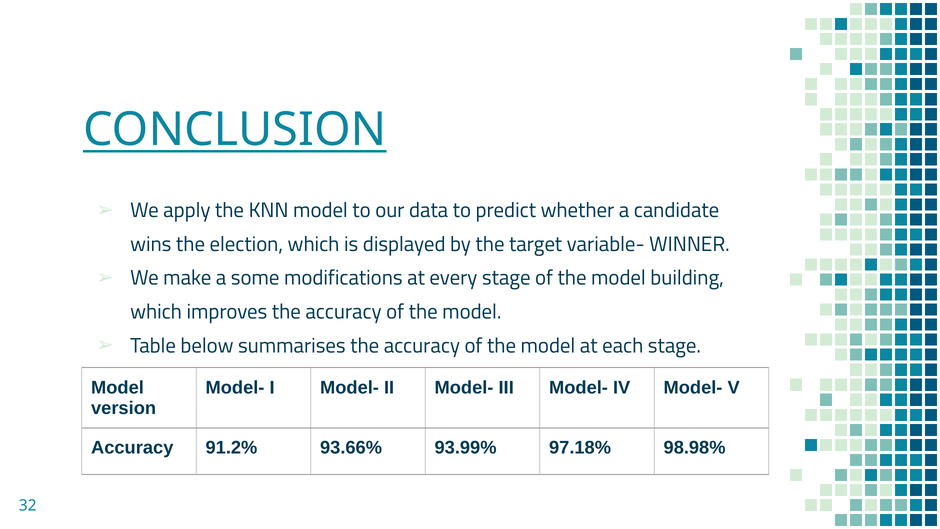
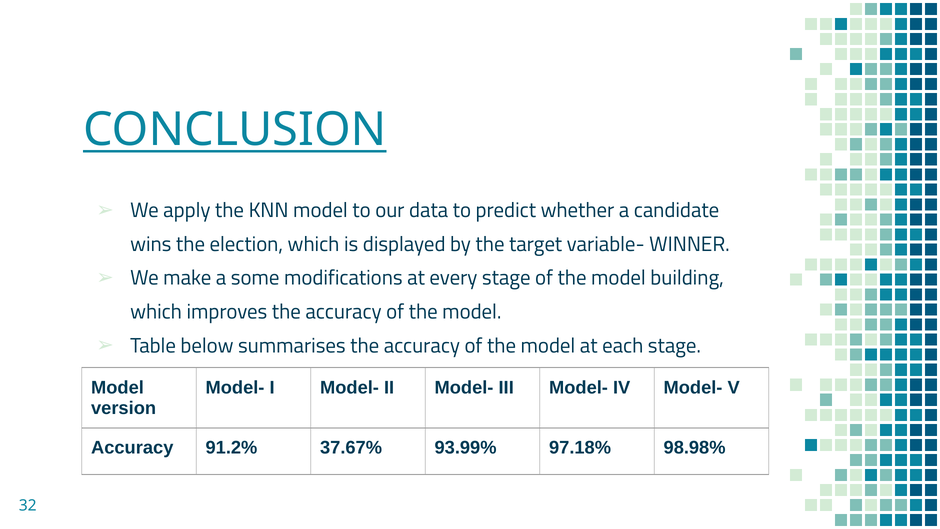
93.66%: 93.66% -> 37.67%
